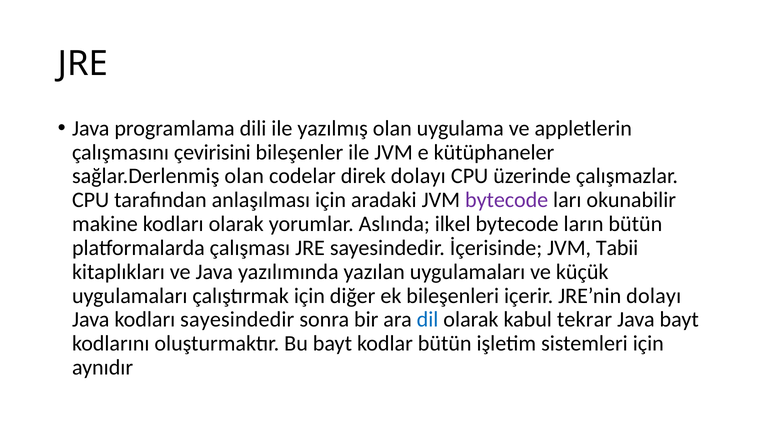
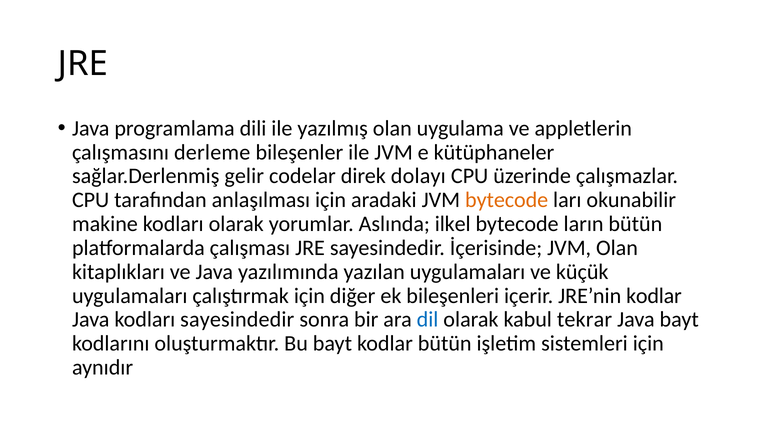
çevirisini: çevirisini -> derleme
sağlar.Derlenmiş olan: olan -> gelir
bytecode at (507, 200) colour: purple -> orange
JVM Tabii: Tabii -> Olan
JRE’nin dolayı: dolayı -> kodlar
